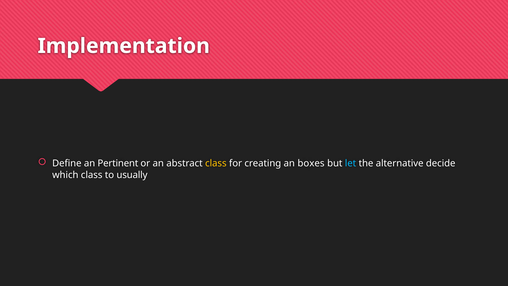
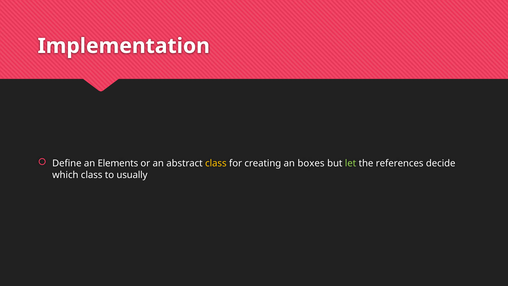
Pertinent: Pertinent -> Elements
let colour: light blue -> light green
alternative: alternative -> references
